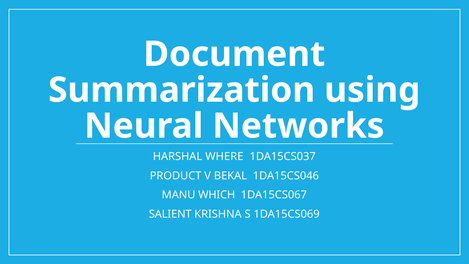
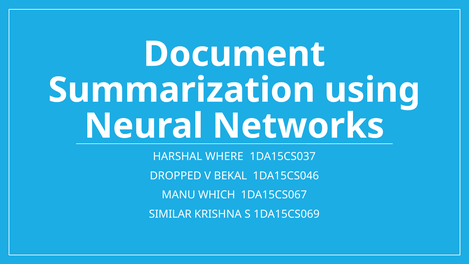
PRODUCT: PRODUCT -> DROPPED
SALIENT: SALIENT -> SIMILAR
